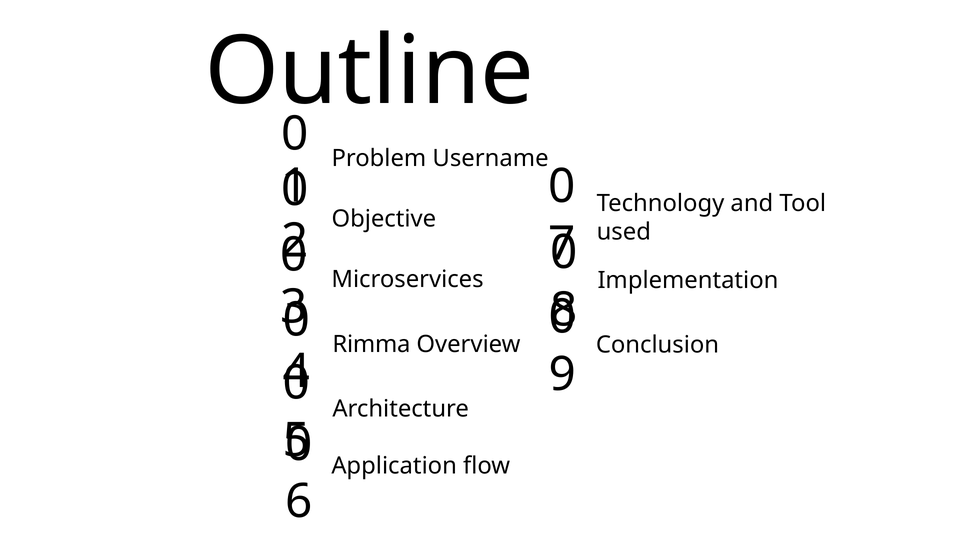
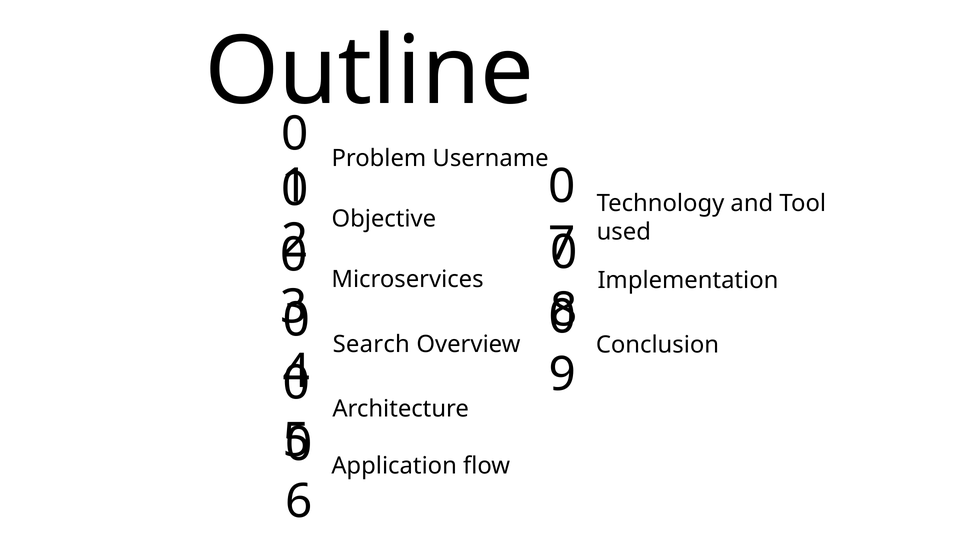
Rimma: Rimma -> Search
